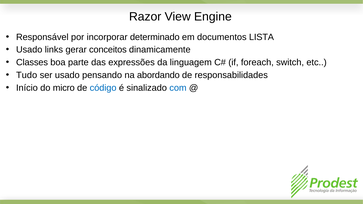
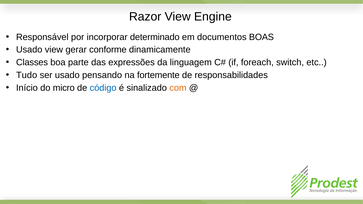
LISTA: LISTA -> BOAS
Usado links: links -> view
conceitos: conceitos -> conforme
abordando: abordando -> fortemente
com colour: blue -> orange
